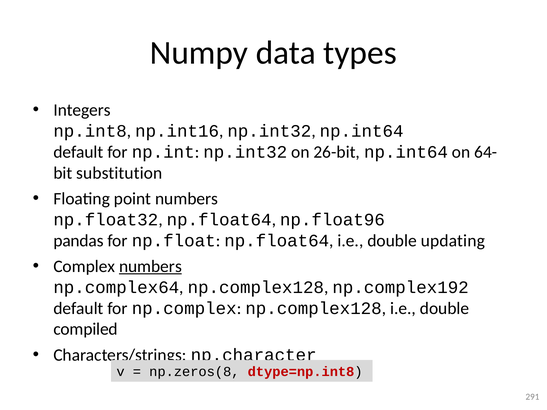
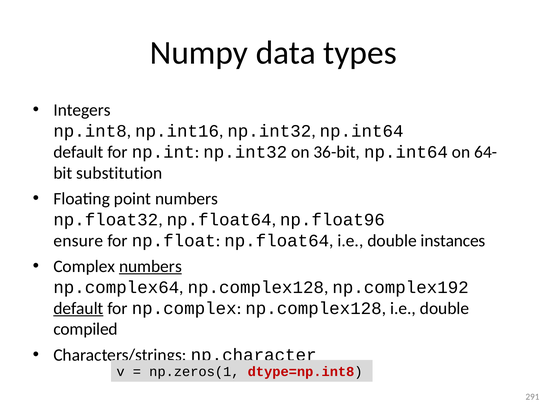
26-bit: 26-bit -> 36-bit
pandas: pandas -> ensure
updating: updating -> instances
default at (78, 308) underline: none -> present
np.zeros(8: np.zeros(8 -> np.zeros(1
